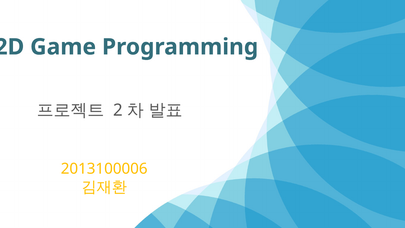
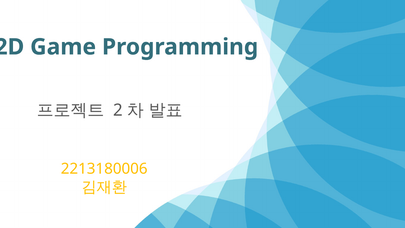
2013100006: 2013100006 -> 2213180006
